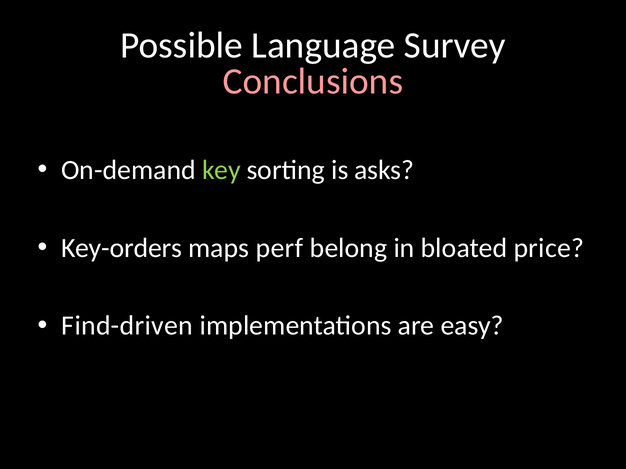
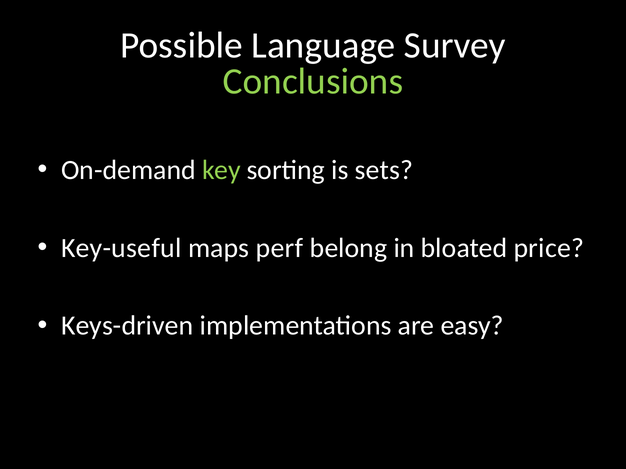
Conclusions colour: pink -> light green
asks: asks -> sets
Key-orders: Key-orders -> Key-useful
Find-driven: Find-driven -> Keys-driven
